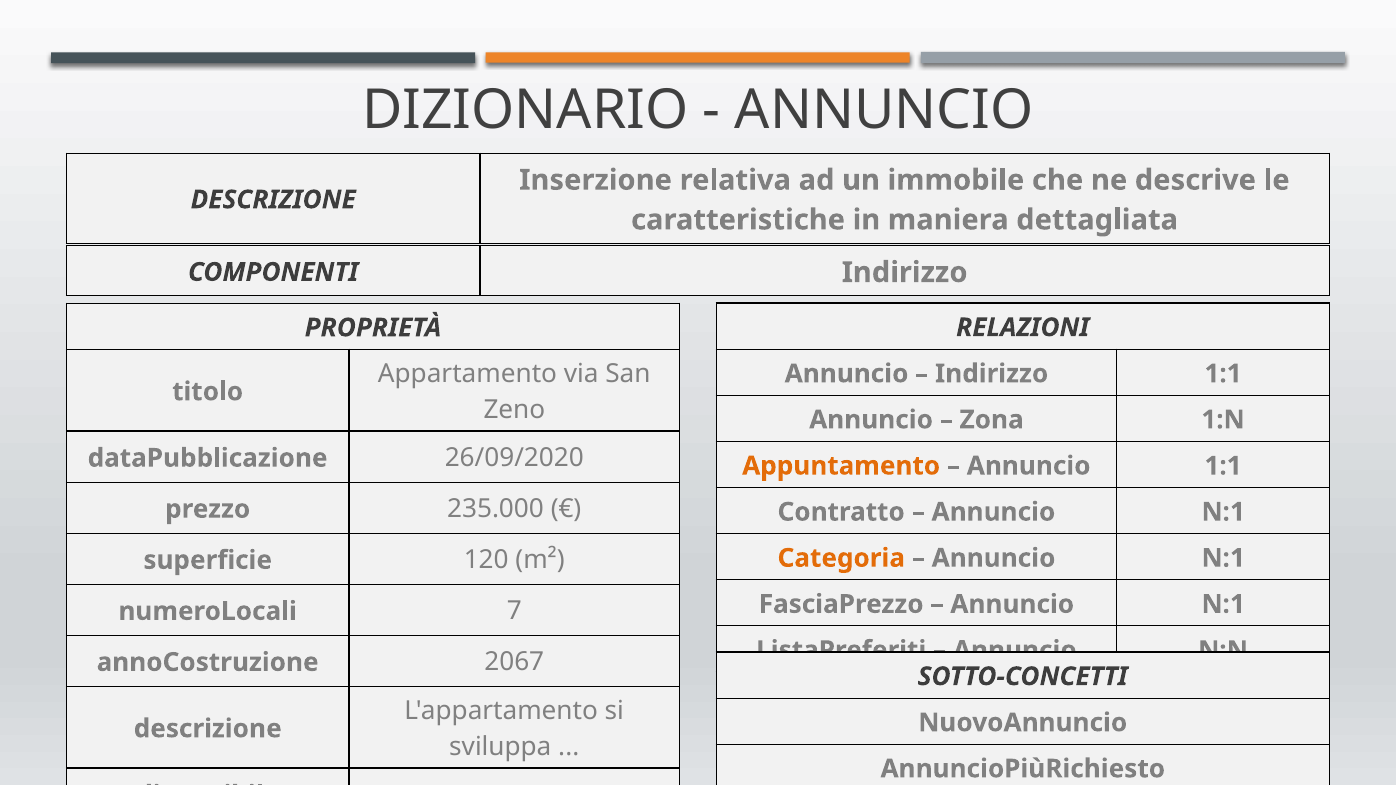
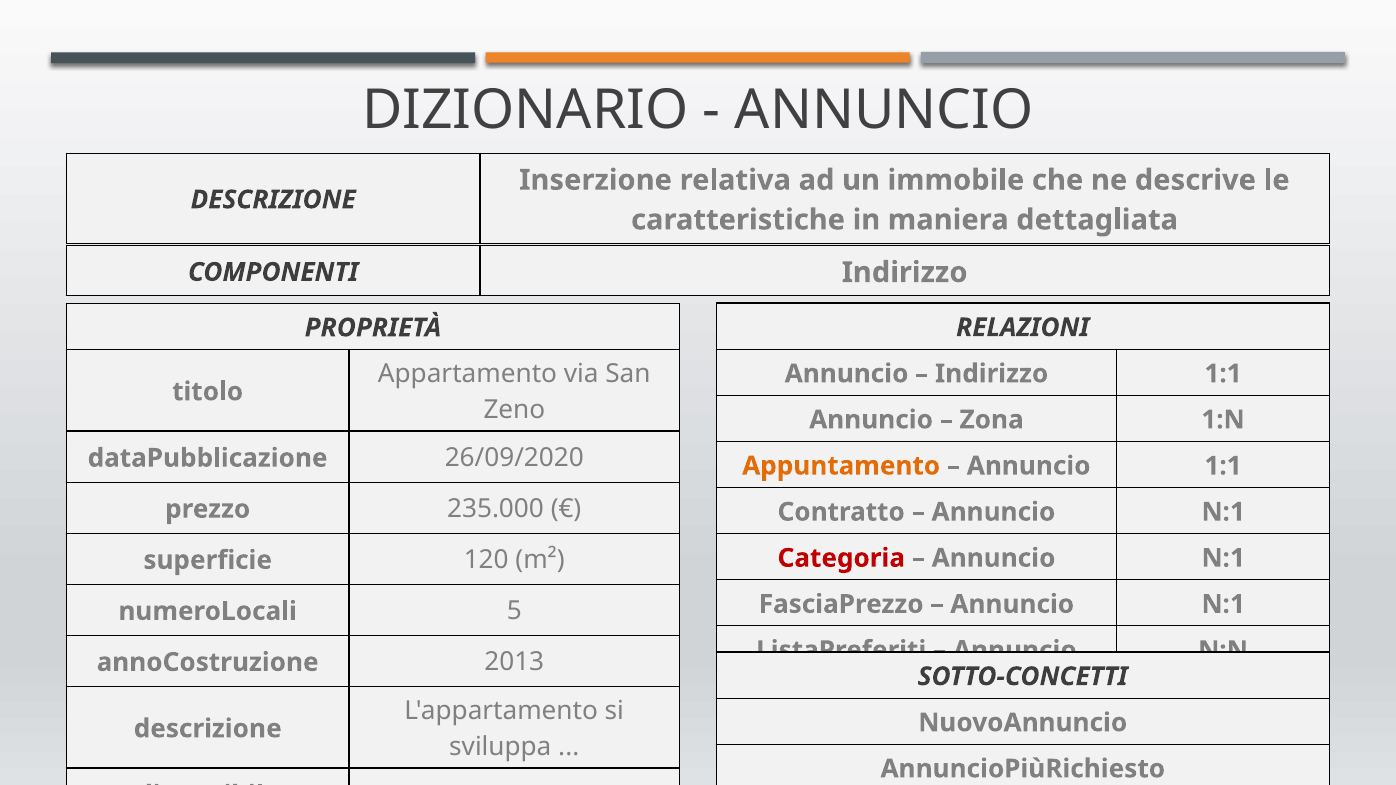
Categoria colour: orange -> red
7: 7 -> 5
2067: 2067 -> 2013
